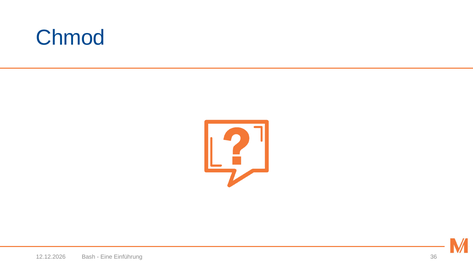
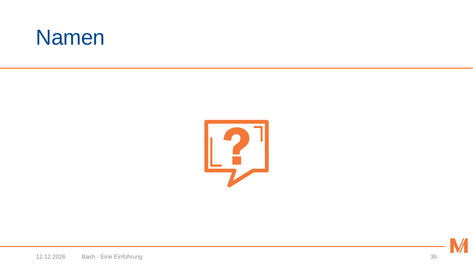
Chmod: Chmod -> Namen
